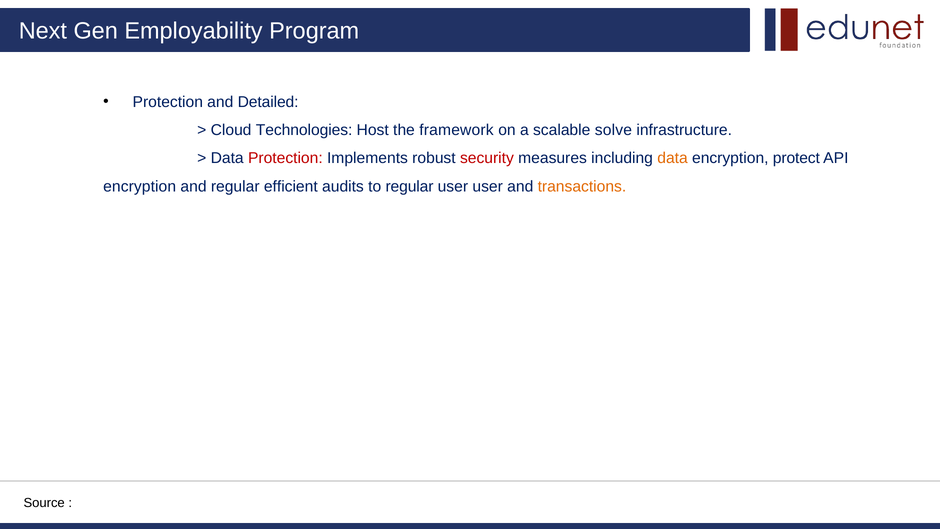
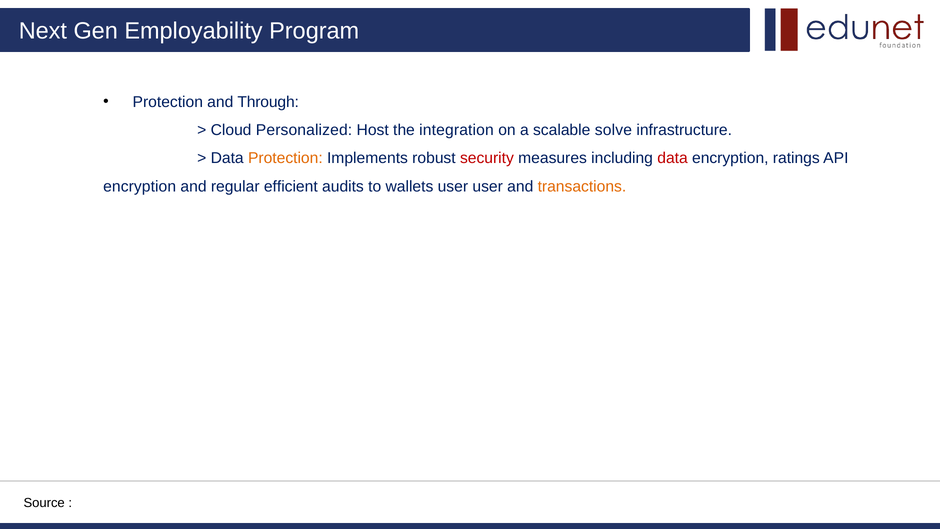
Detailed: Detailed -> Through
Technologies: Technologies -> Personalized
framework: framework -> integration
Protection at (285, 158) colour: red -> orange
data at (673, 158) colour: orange -> red
protect: protect -> ratings
to regular: regular -> wallets
